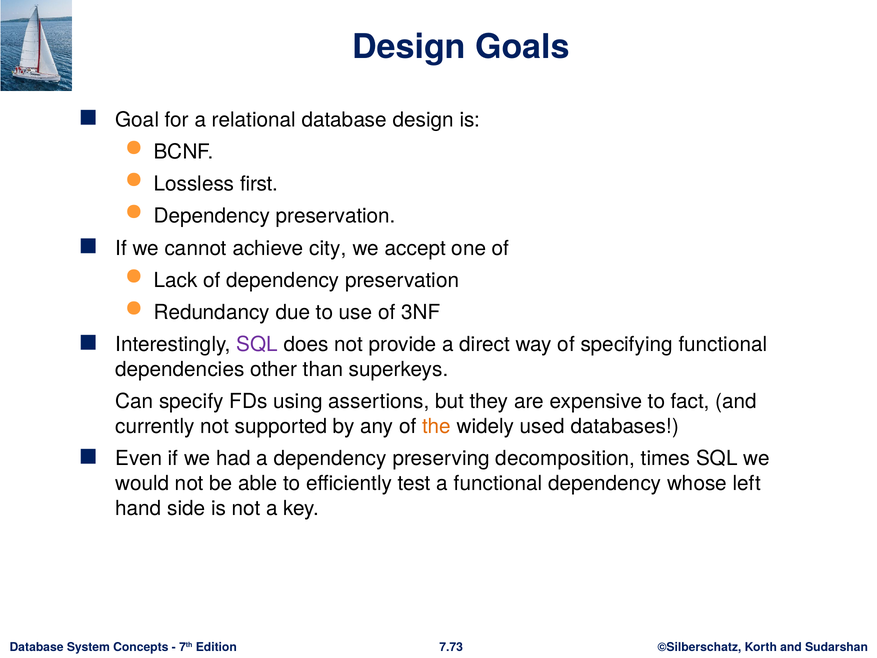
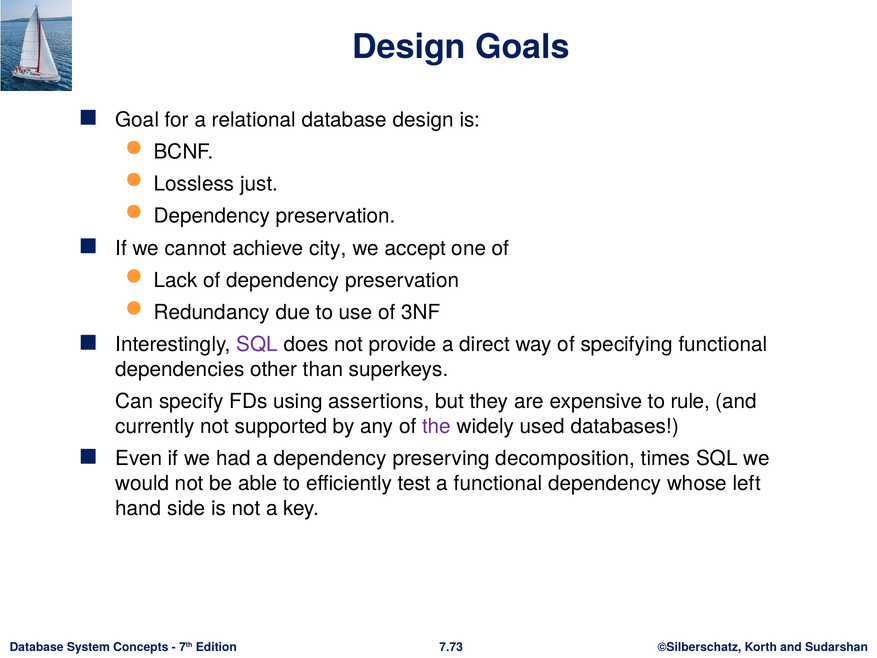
first: first -> just
fact: fact -> rule
the colour: orange -> purple
